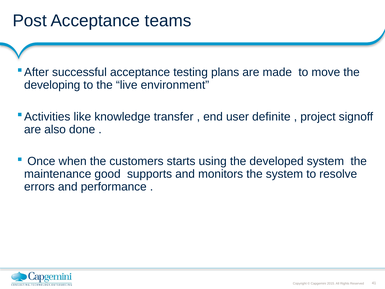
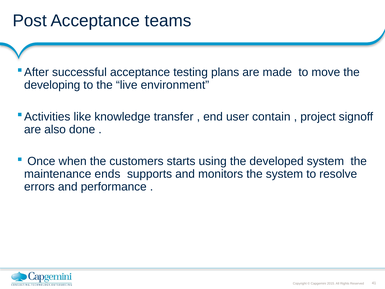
definite: definite -> contain
good: good -> ends
